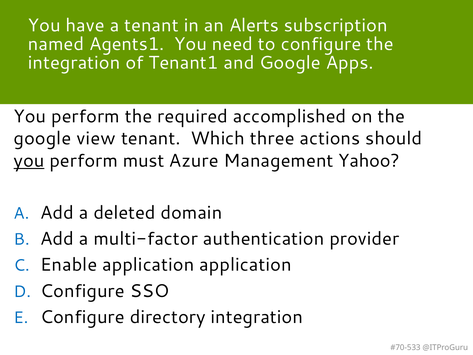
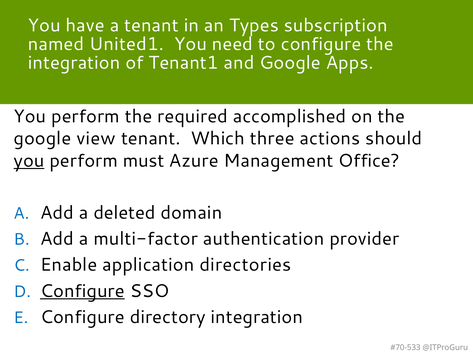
Alerts: Alerts -> Types
Agents1: Agents1 -> United1
Yahoo: Yahoo -> Office
application application: application -> directories
Configure at (82, 291) underline: none -> present
